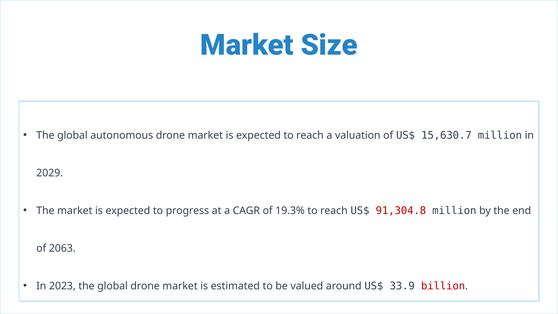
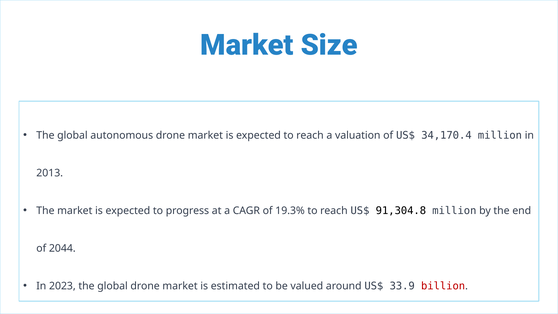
15,630.7: 15,630.7 -> 34,170.4
2029: 2029 -> 2013
91,304.8 colour: red -> black
2063: 2063 -> 2044
